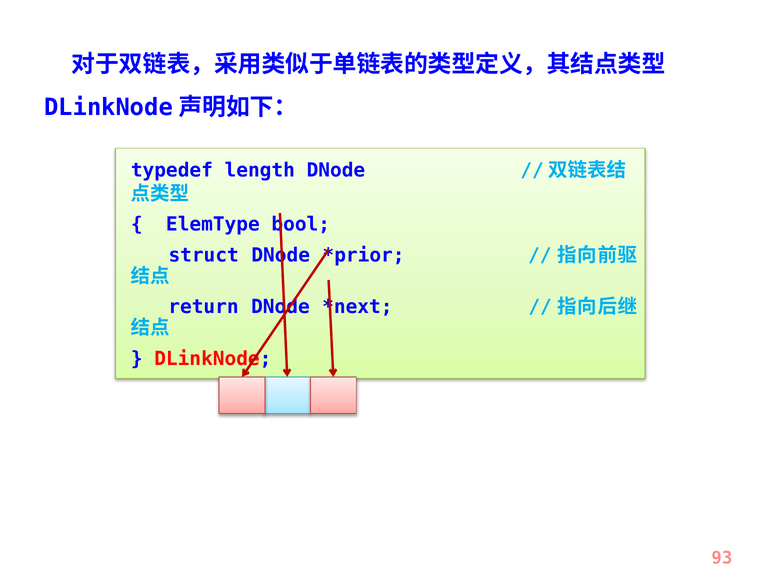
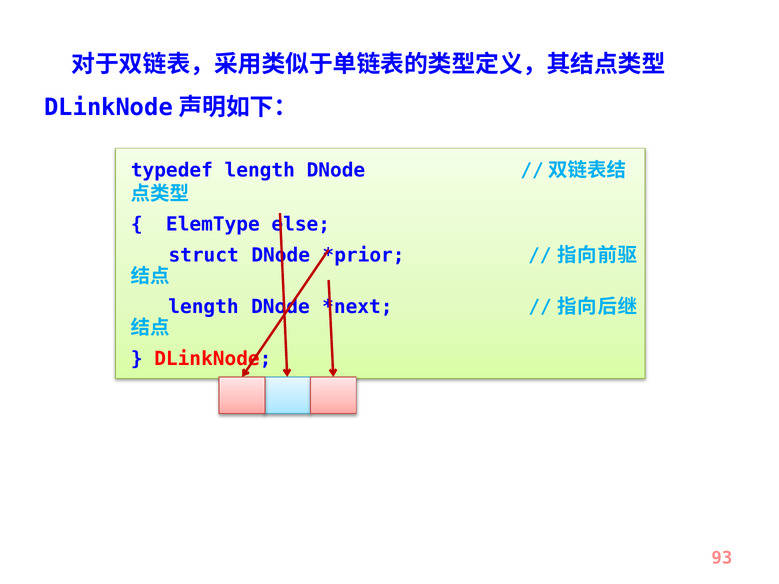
bool: bool -> else
return at (204, 307): return -> length
